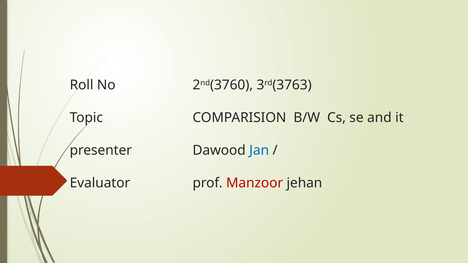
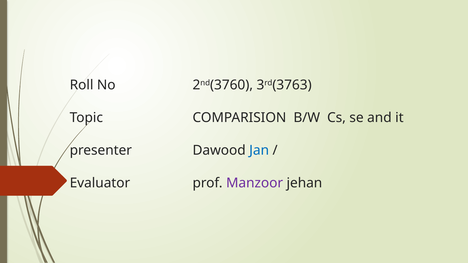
Manzoor colour: red -> purple
